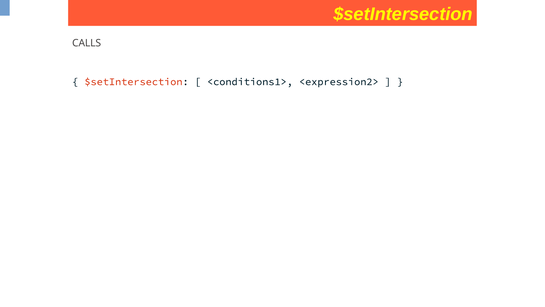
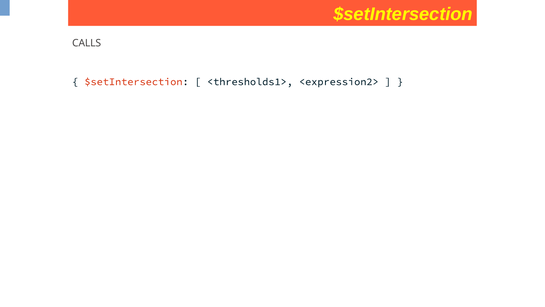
<conditions1>: <conditions1> -> <thresholds1>
